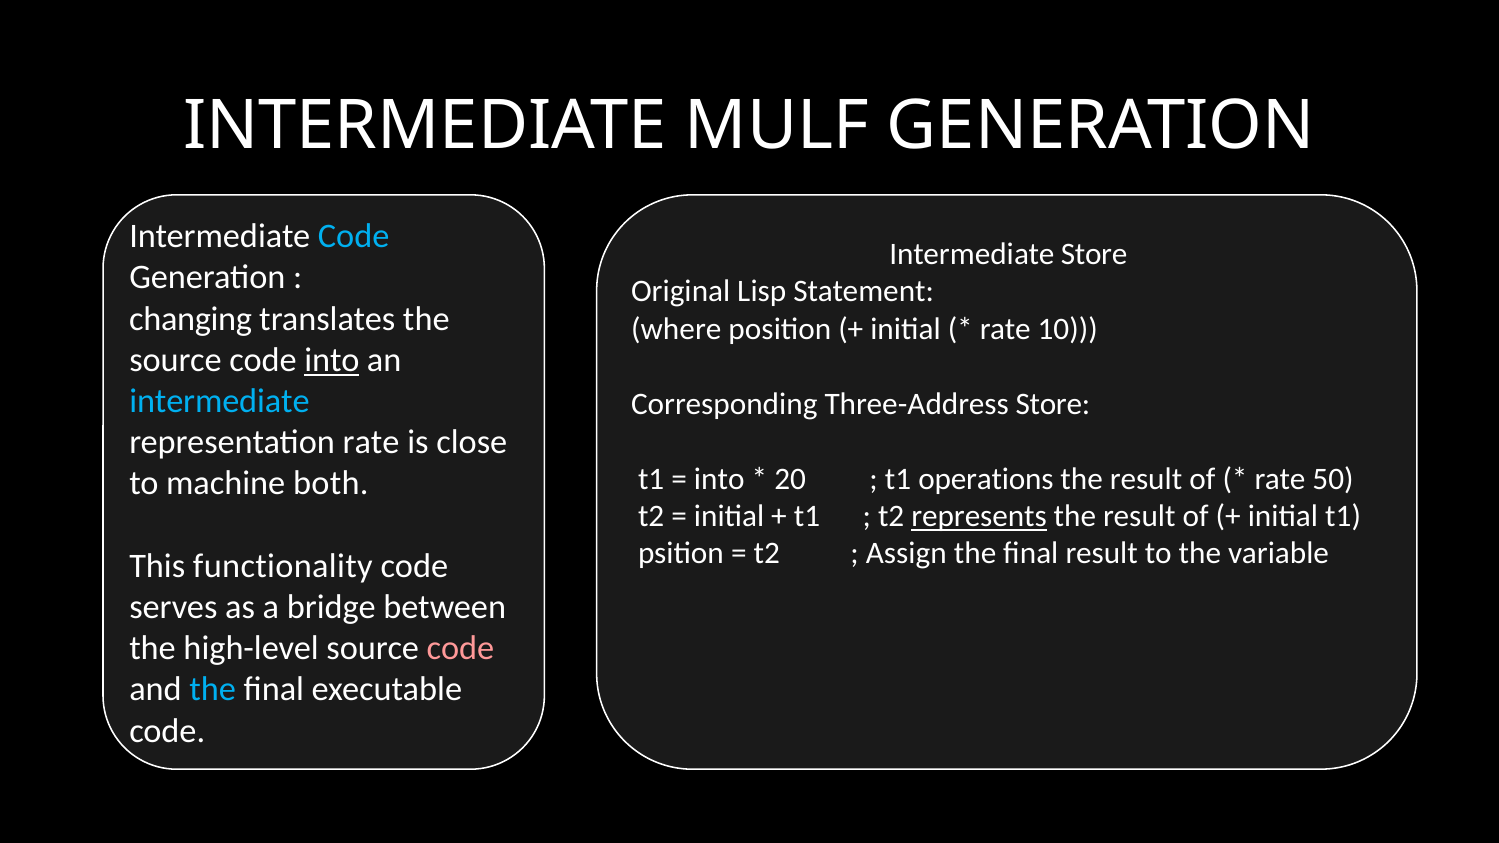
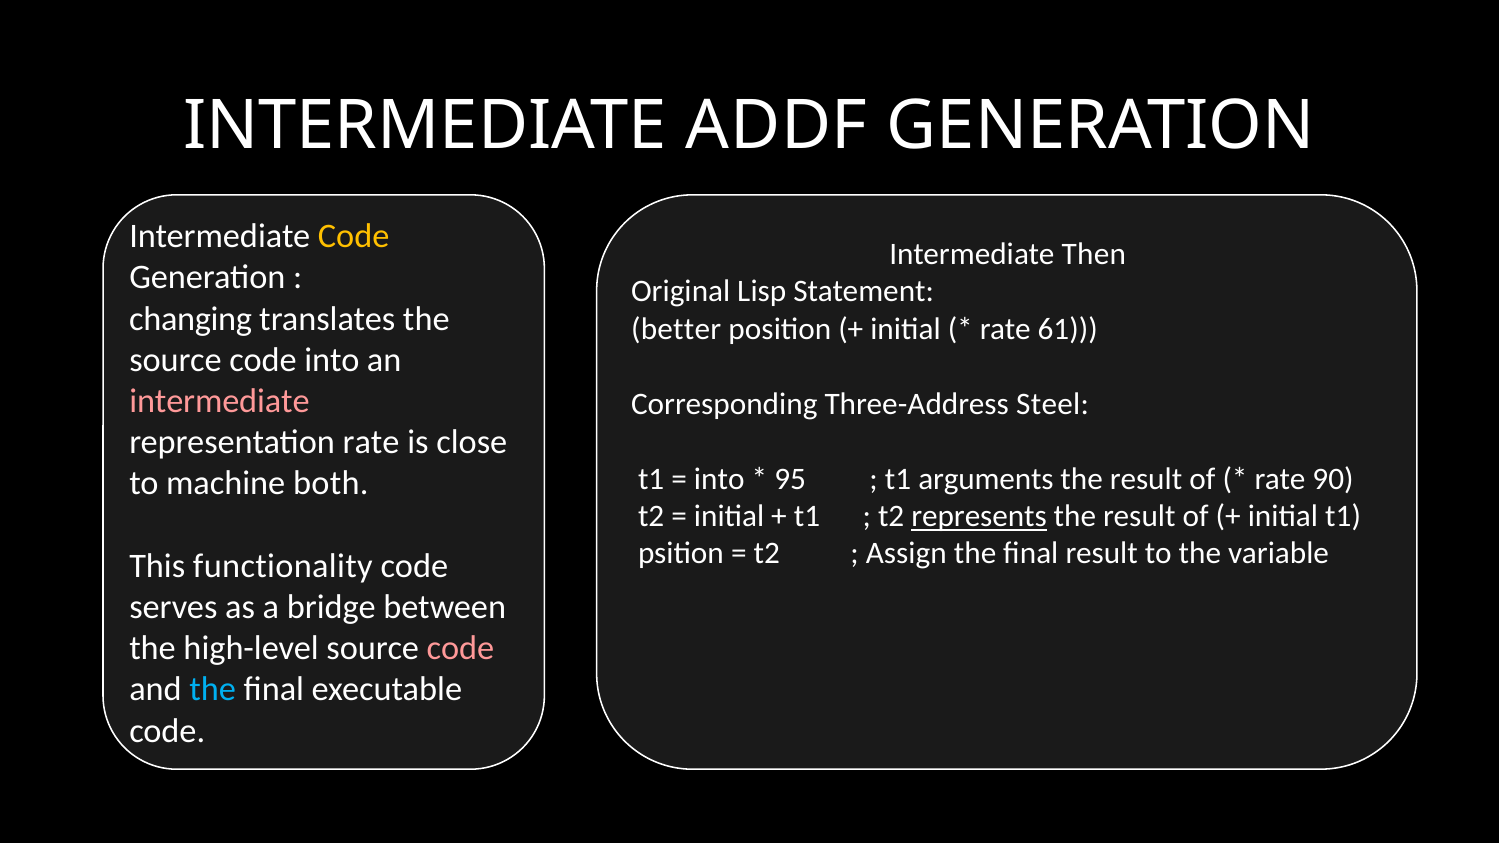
MULF: MULF -> ADDF
Code at (354, 236) colour: light blue -> yellow
Intermediate Store: Store -> Then
where: where -> better
10: 10 -> 61
into at (332, 360) underline: present -> none
intermediate at (219, 401) colour: light blue -> pink
Three-Address Store: Store -> Steel
20: 20 -> 95
operations: operations -> arguments
50: 50 -> 90
